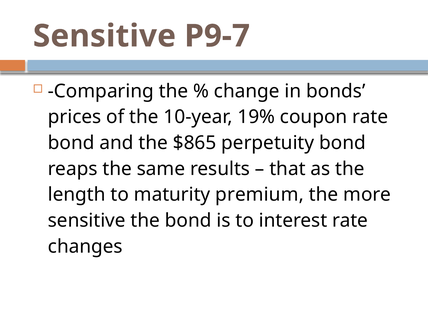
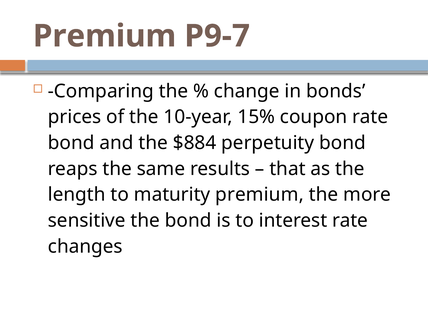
Sensitive at (104, 36): Sensitive -> Premium
19%: 19% -> 15%
$865: $865 -> $884
